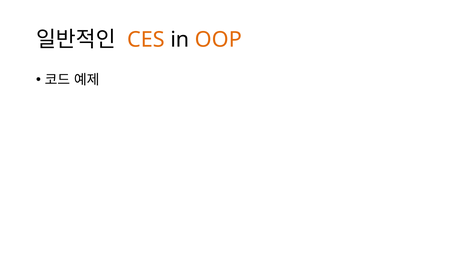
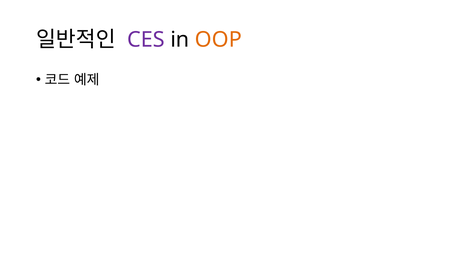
CES colour: orange -> purple
